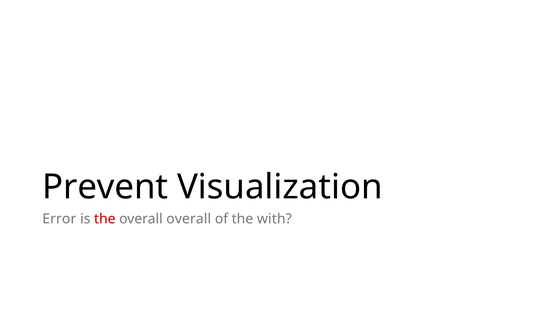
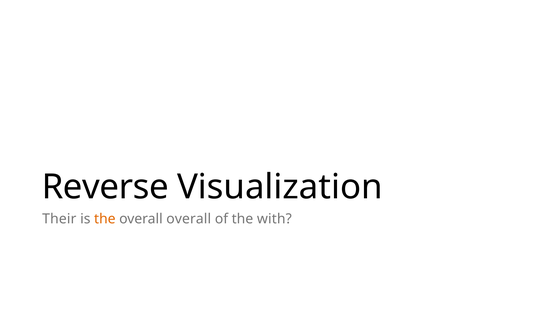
Prevent: Prevent -> Reverse
Error: Error -> Their
the at (105, 219) colour: red -> orange
